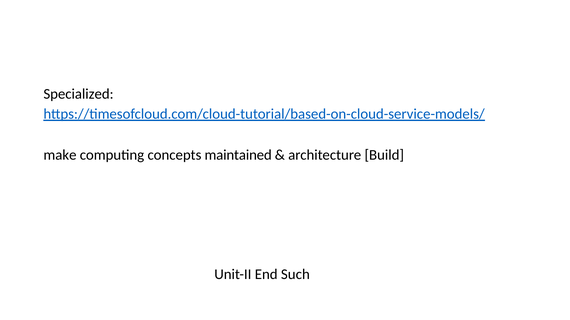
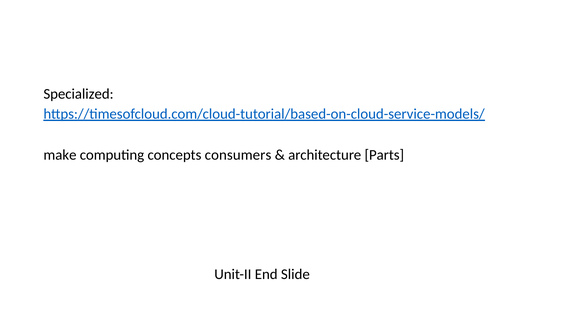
maintained: maintained -> consumers
Build: Build -> Parts
Such: Such -> Slide
